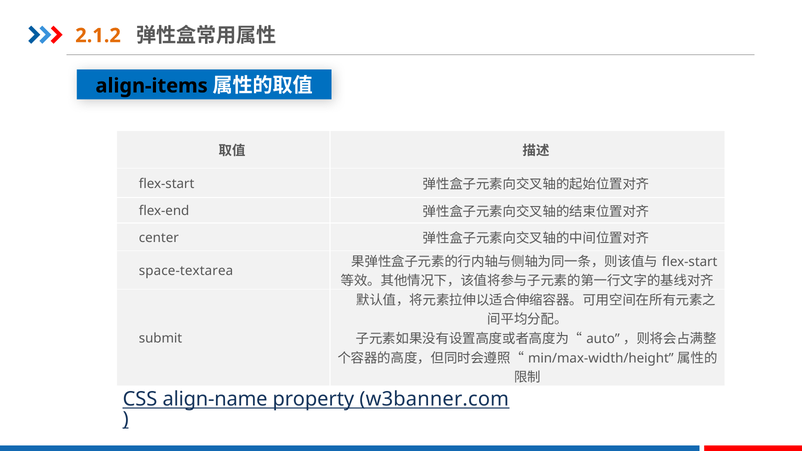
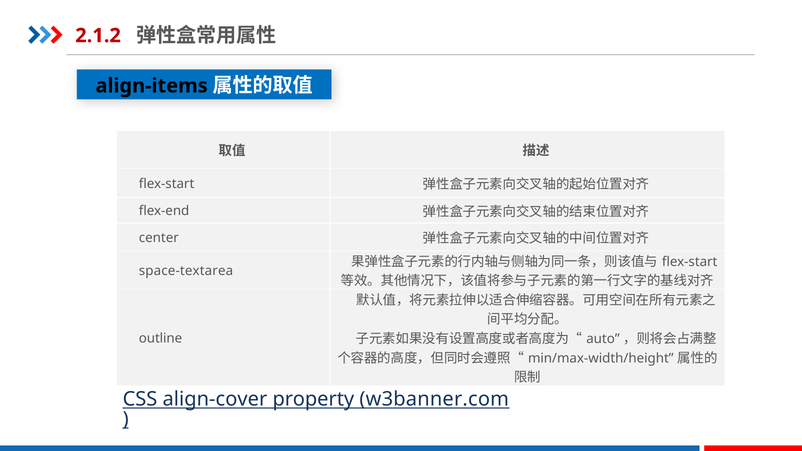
2.1.2 colour: orange -> red
submit: submit -> outline
align-name: align-name -> align-cover
